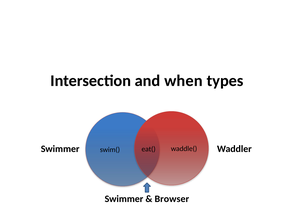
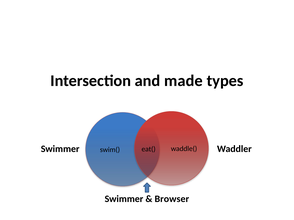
when: when -> made
